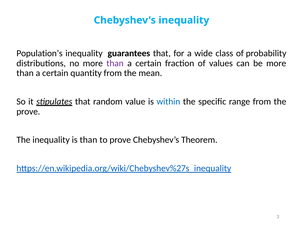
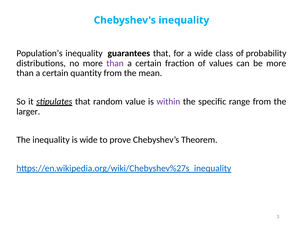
within colour: blue -> purple
prove at (28, 112): prove -> larger
is than: than -> wide
